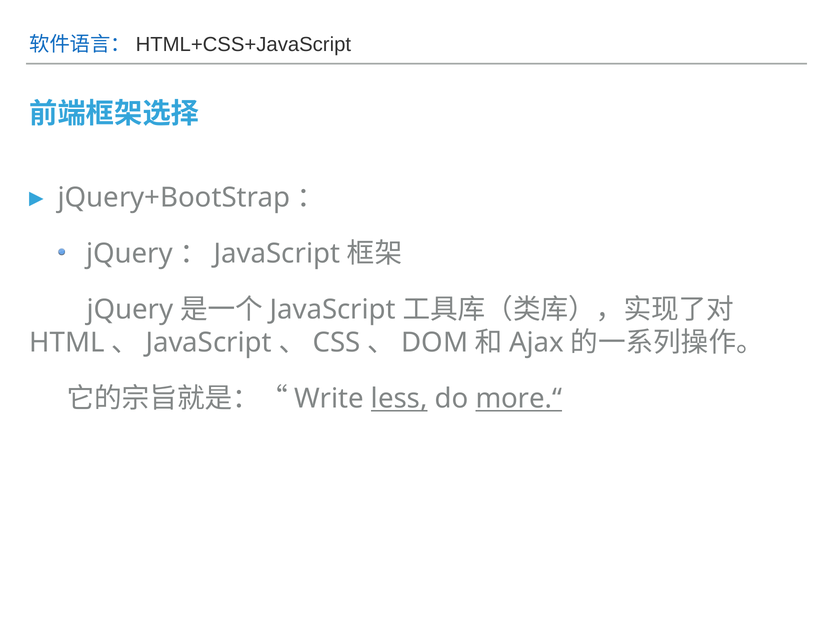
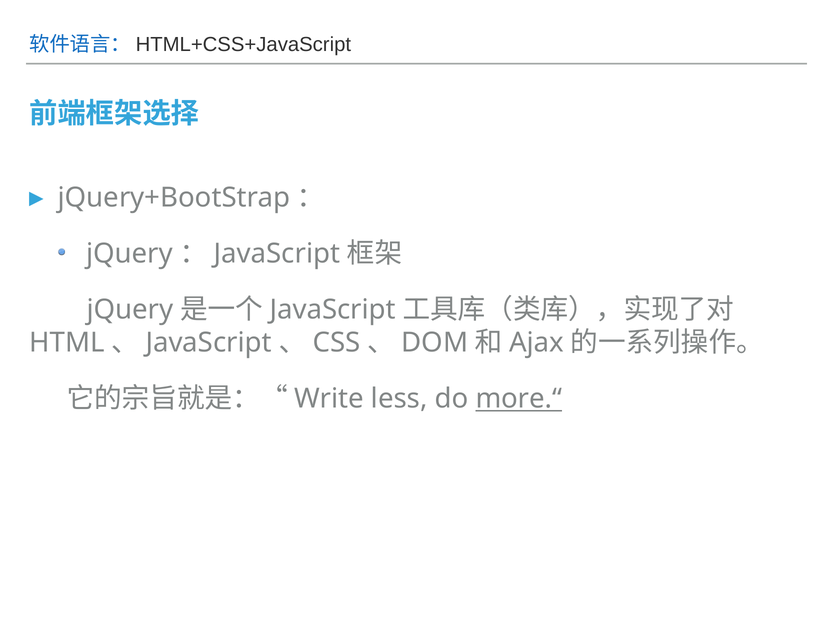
less underline: present -> none
